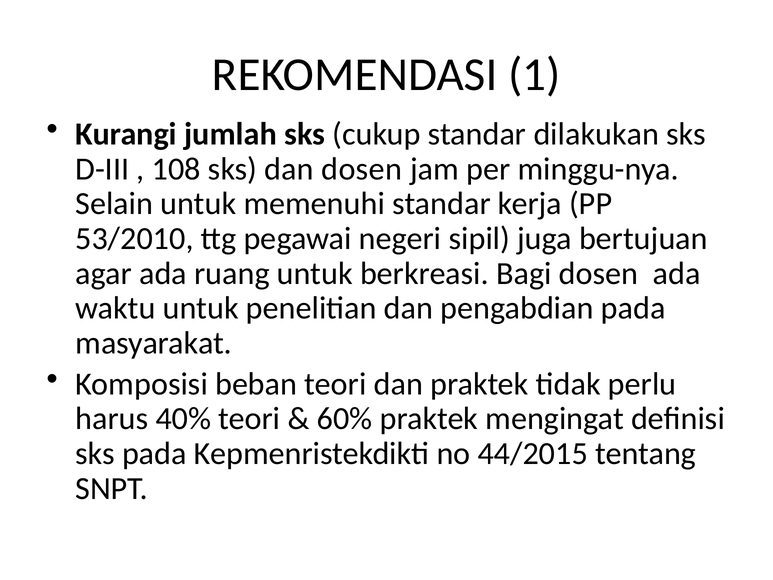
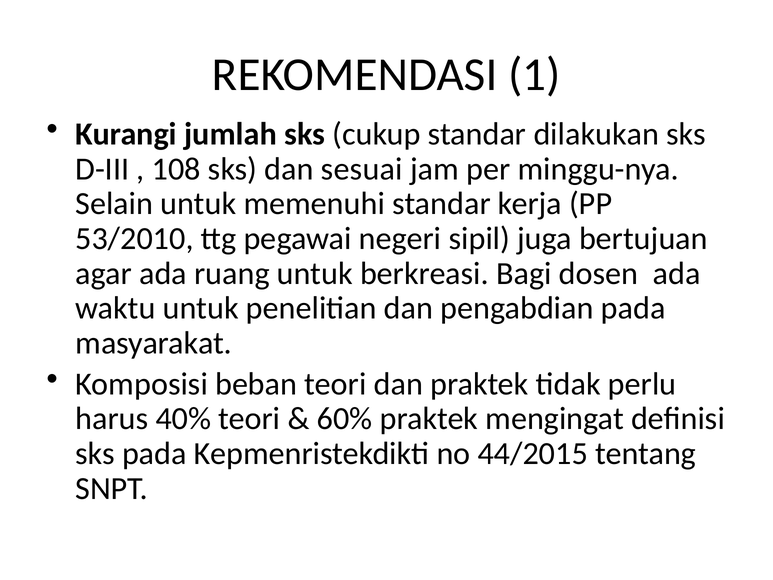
dan dosen: dosen -> sesuai
